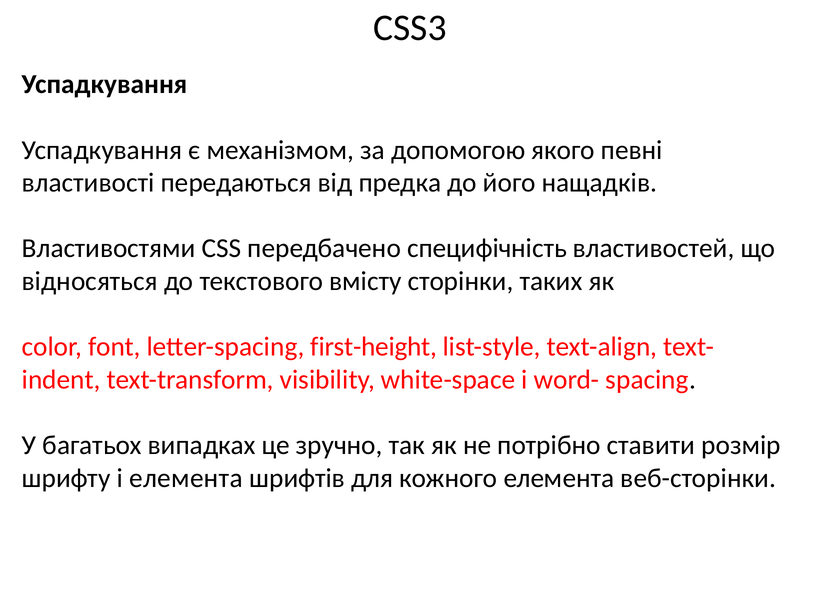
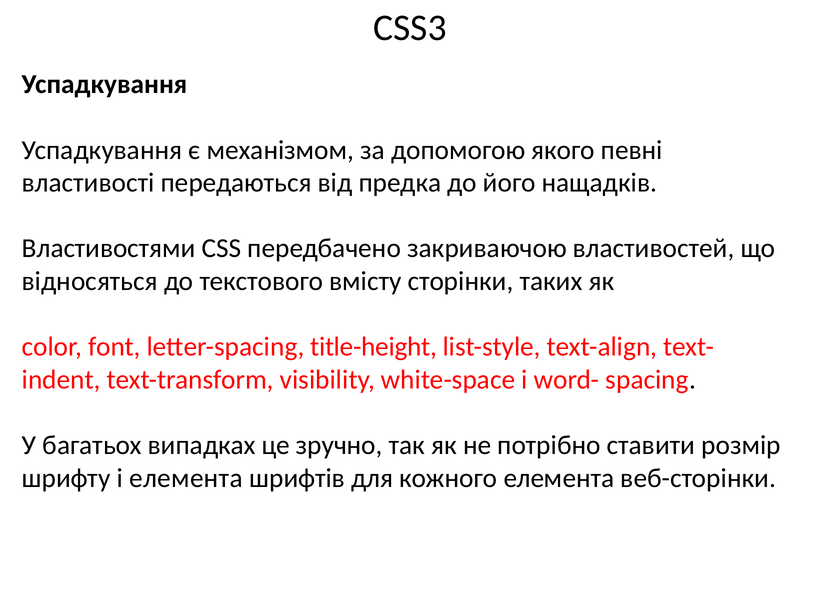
специфічність: специфічність -> закриваючою
first-height: first-height -> title-height
